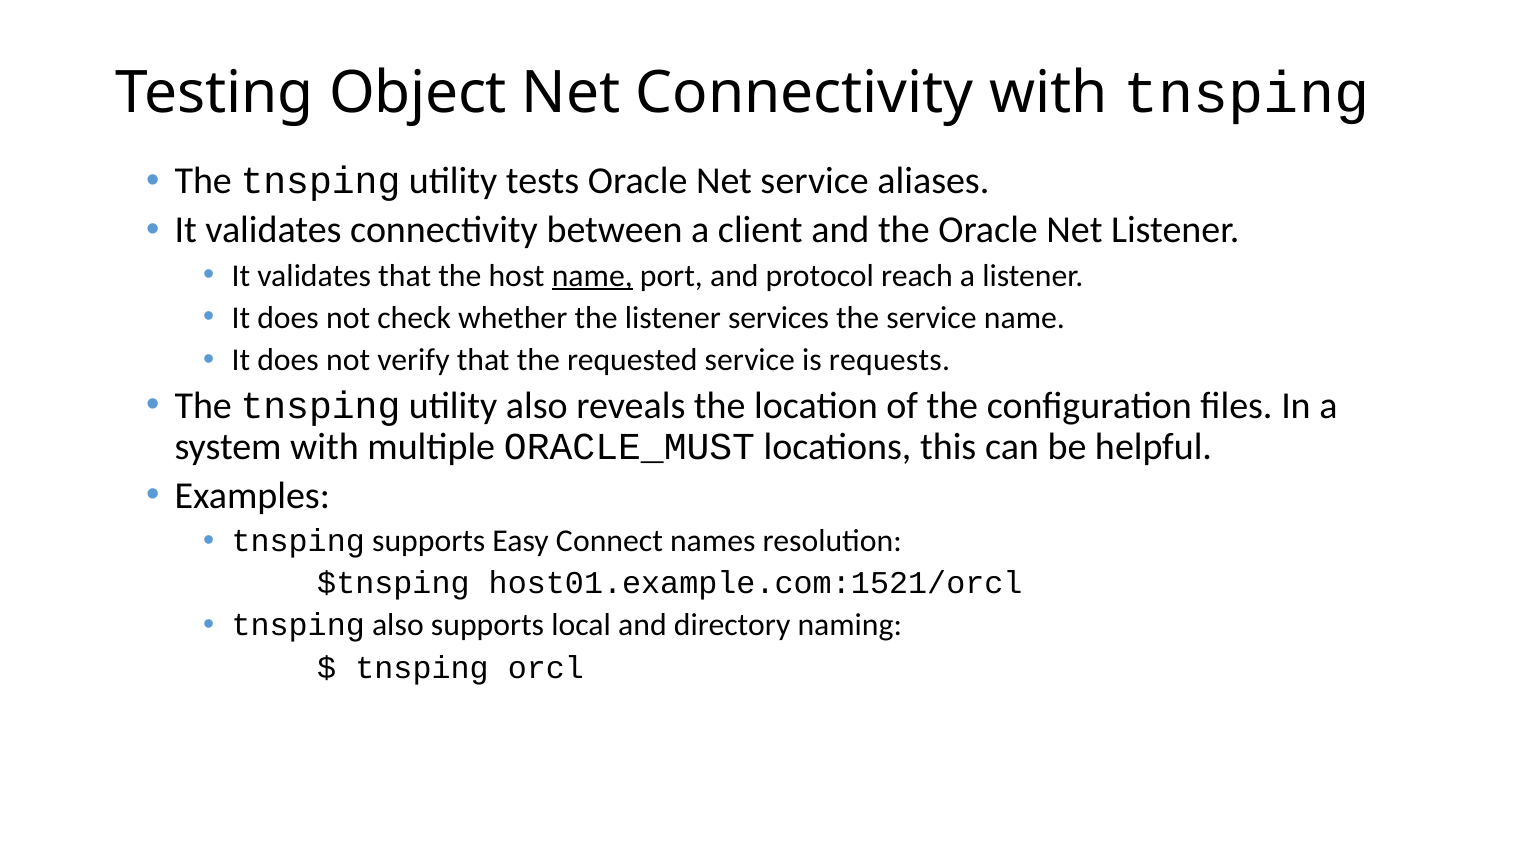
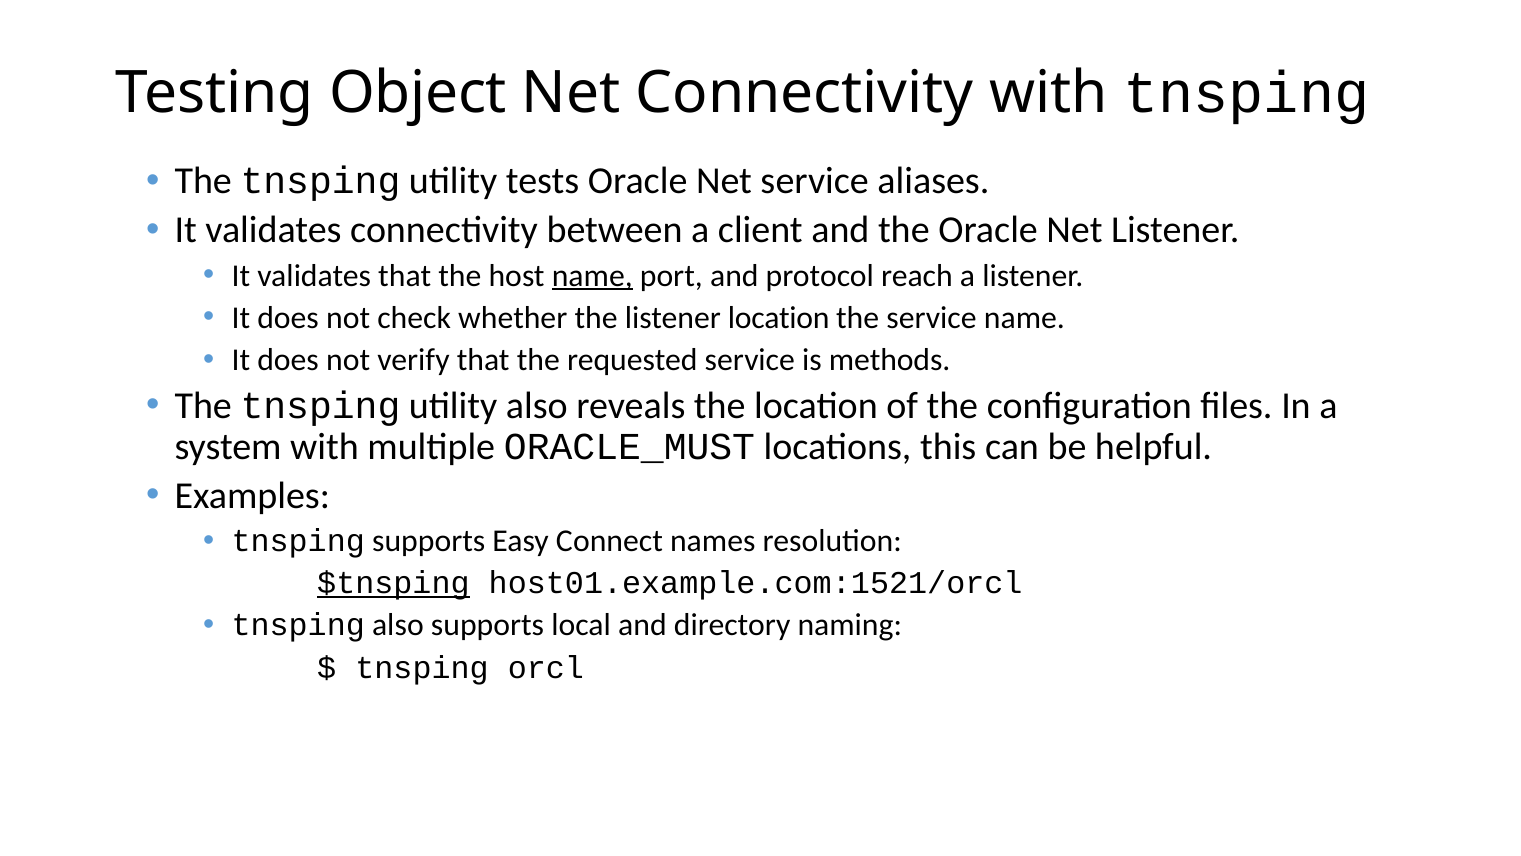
listener services: services -> location
requests: requests -> methods
$tnsping underline: none -> present
